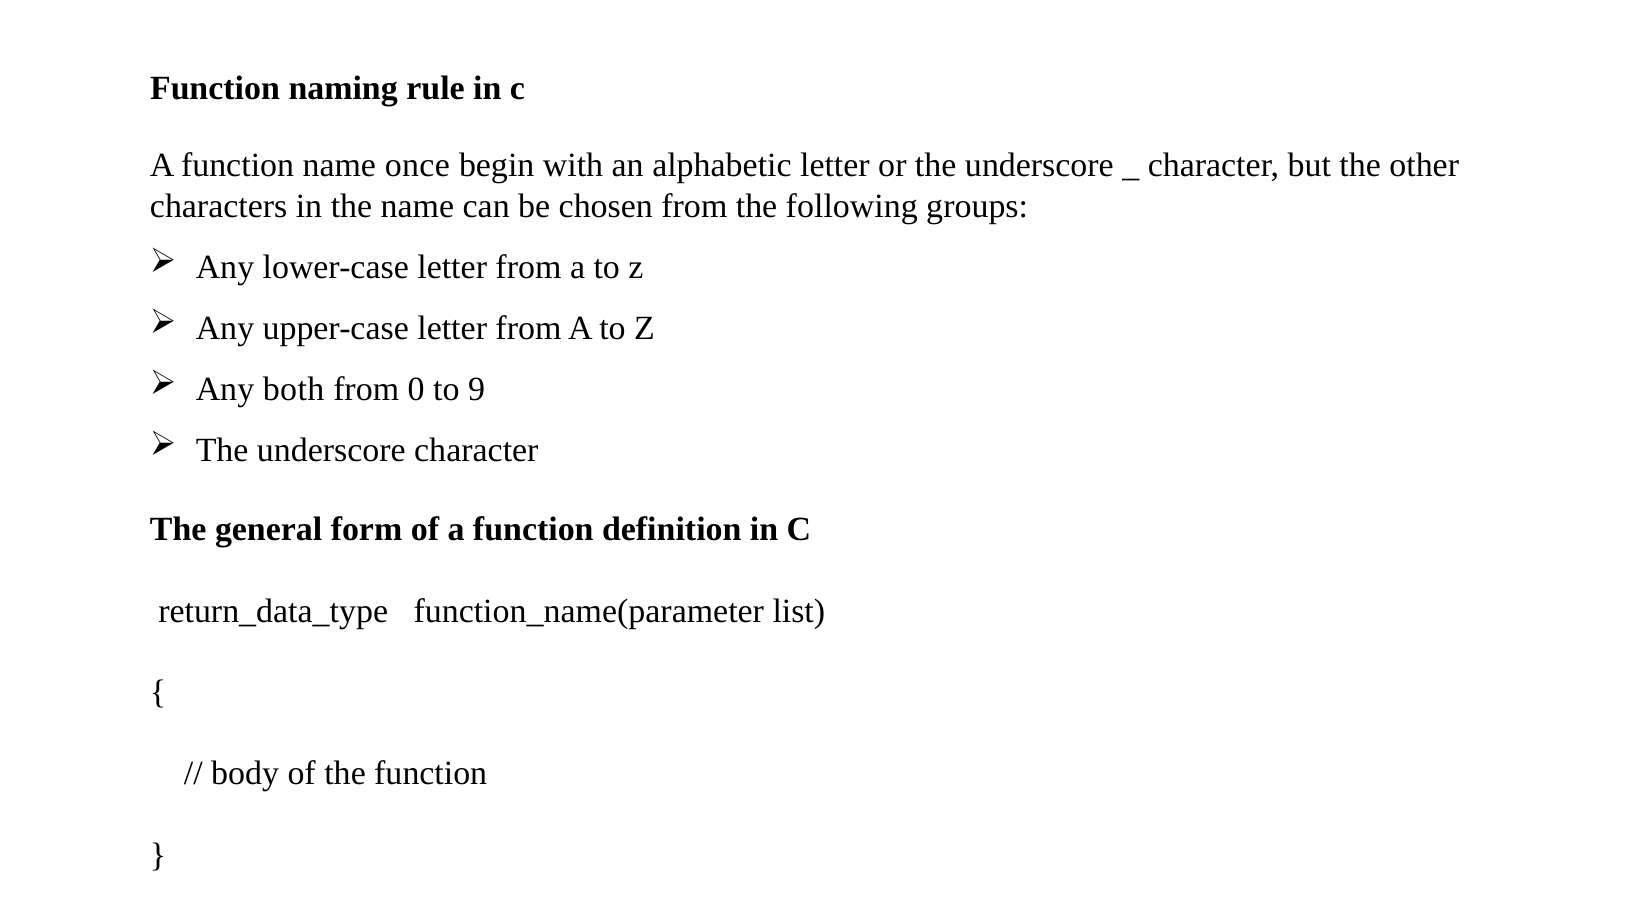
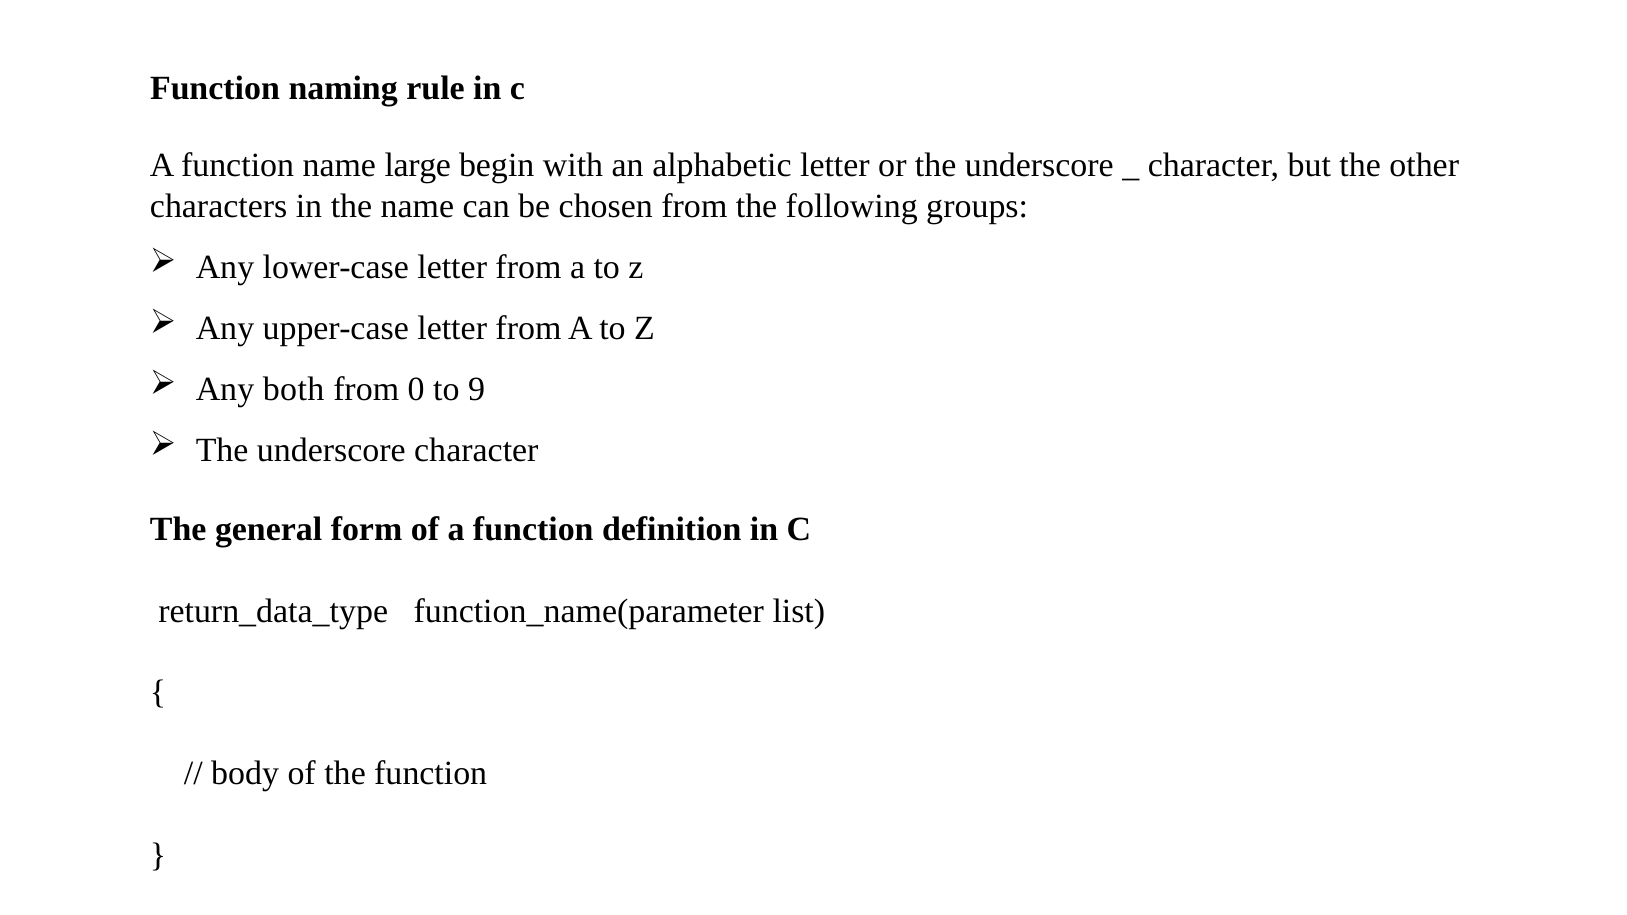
once: once -> large
